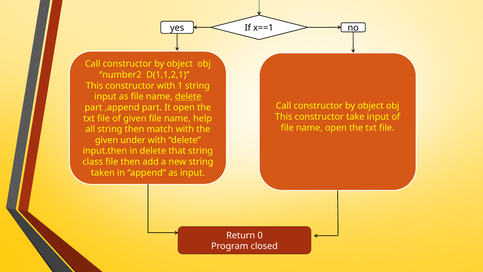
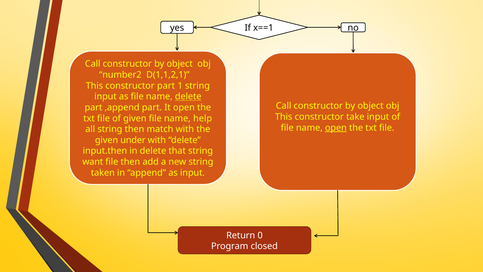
constructor with: with -> part
open at (336, 128) underline: none -> present
class: class -> want
